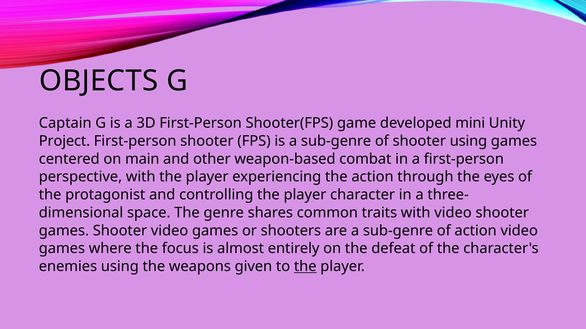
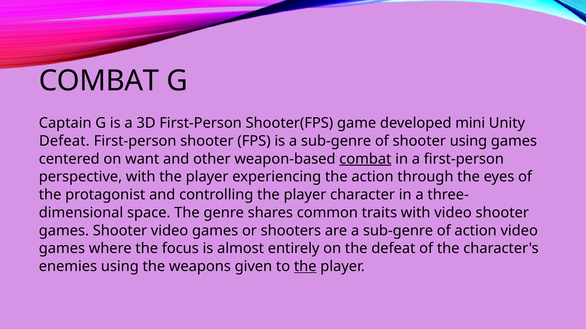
OBJECTS at (99, 81): OBJECTS -> COMBAT
Project at (64, 141): Project -> Defeat
main: main -> want
combat at (365, 159) underline: none -> present
